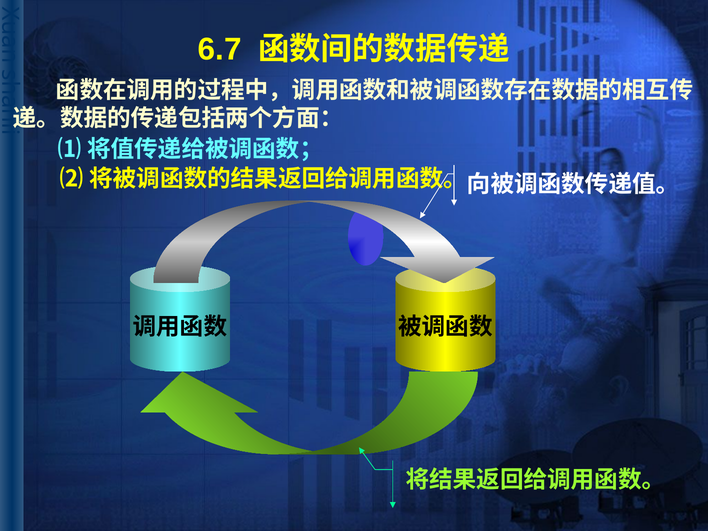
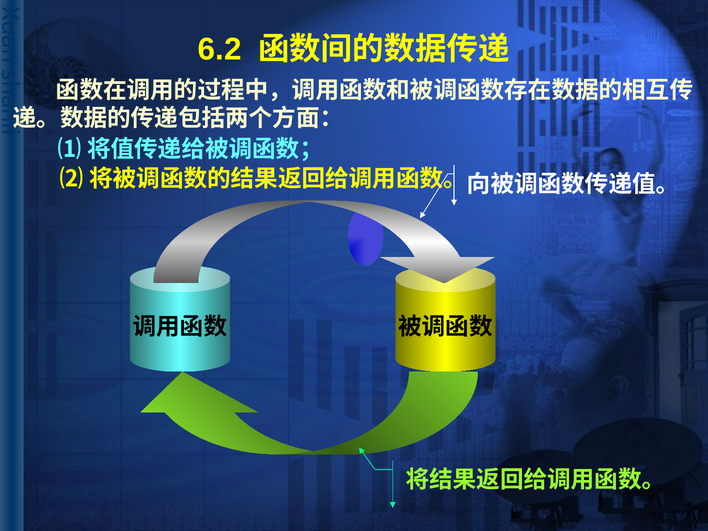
6.7: 6.7 -> 6.2
